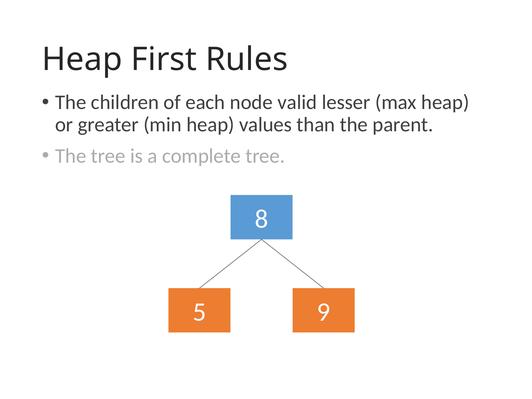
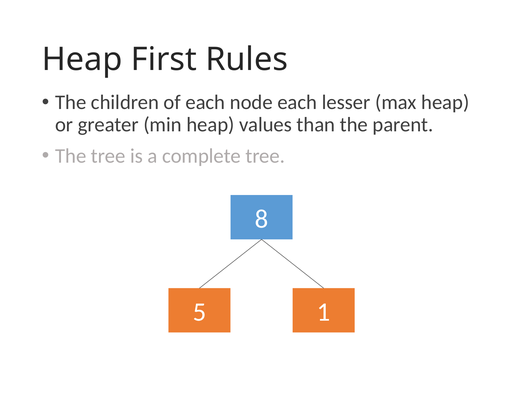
node valid: valid -> each
9: 9 -> 1
